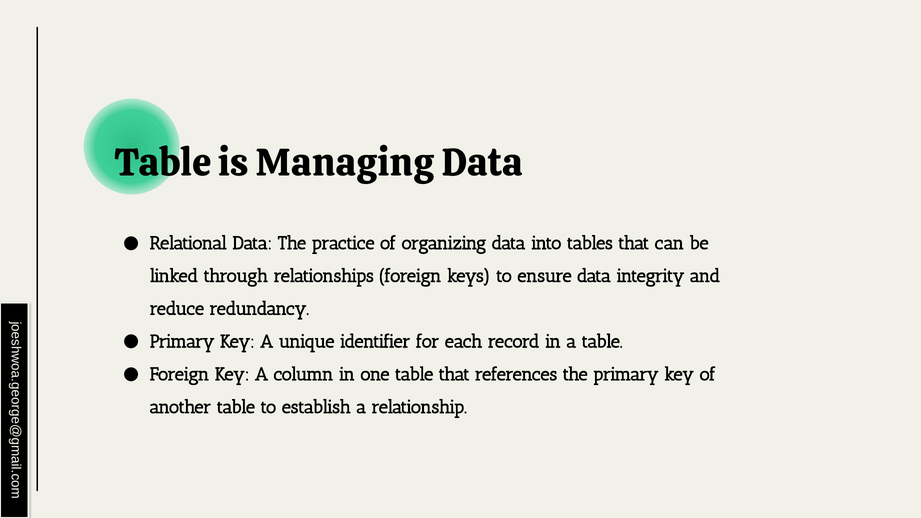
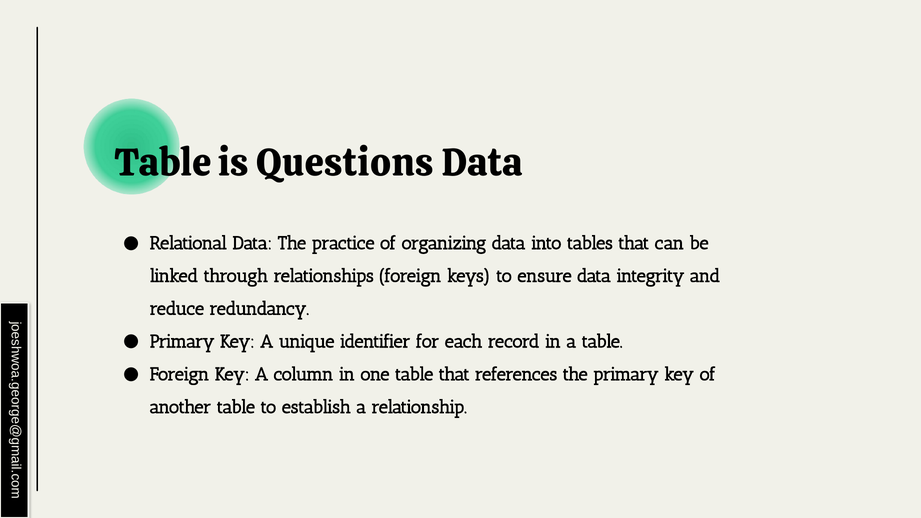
Managing: Managing -> Questions
